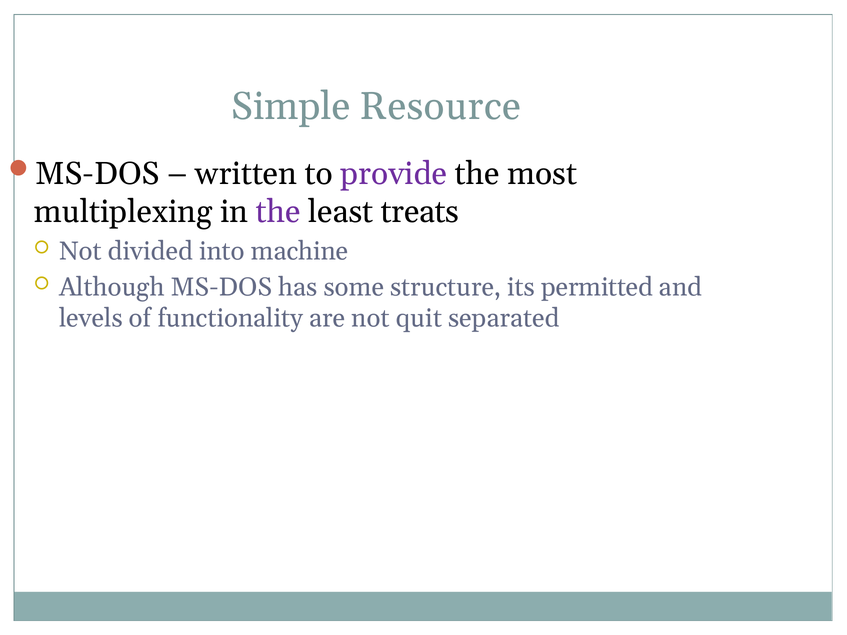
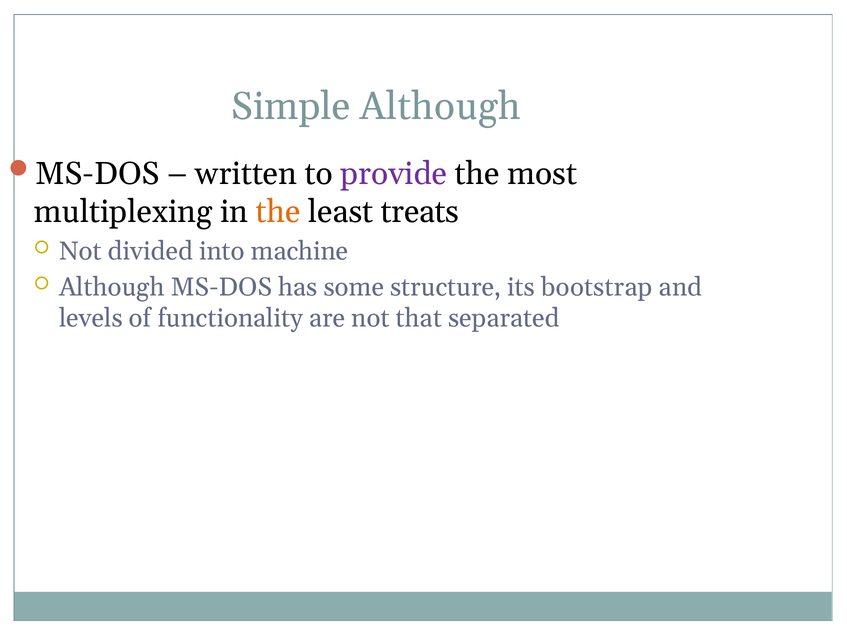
Simple Resource: Resource -> Although
the at (278, 212) colour: purple -> orange
permitted: permitted -> bootstrap
quit: quit -> that
